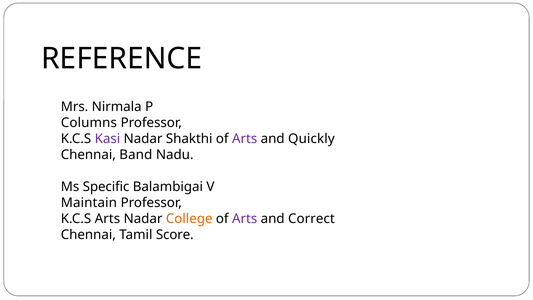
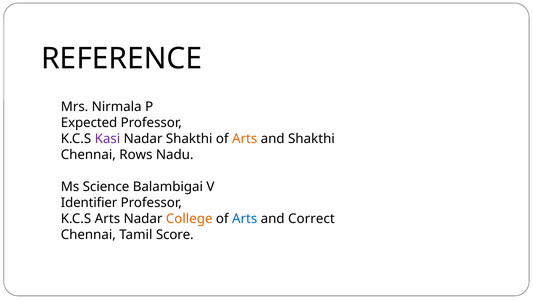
Columns: Columns -> Expected
Arts at (245, 139) colour: purple -> orange
and Quickly: Quickly -> Shakthi
Band: Band -> Rows
Specific: Specific -> Science
Maintain: Maintain -> Identifier
Arts at (245, 218) colour: purple -> blue
